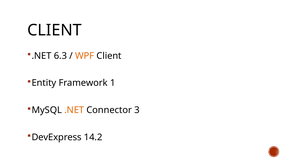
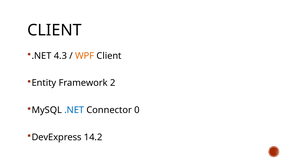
6.3: 6.3 -> 4.3
1: 1 -> 2
.NET at (74, 110) colour: orange -> blue
3: 3 -> 0
